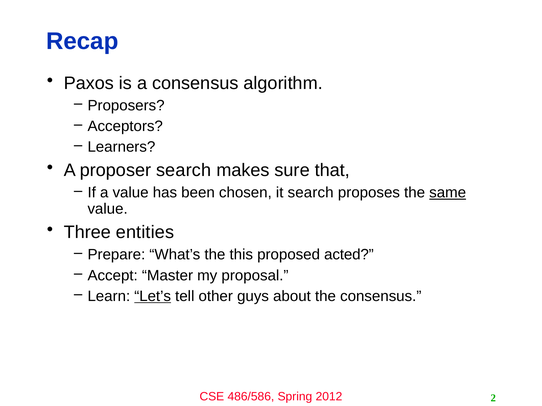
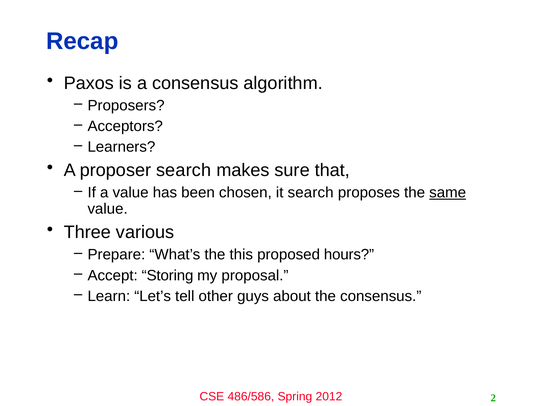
entities: entities -> various
acted: acted -> hours
Master: Master -> Storing
Let’s underline: present -> none
